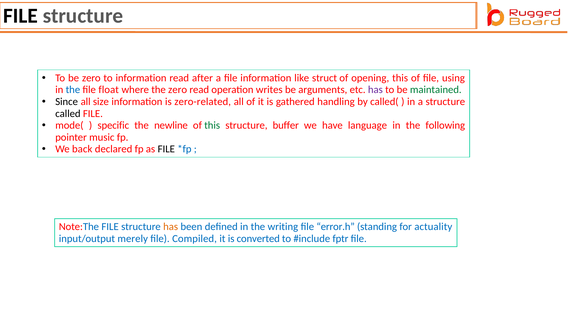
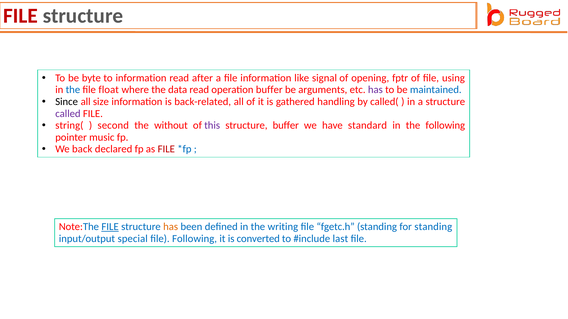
FILE at (21, 16) colour: black -> red
be zero: zero -> byte
struct: struct -> signal
opening this: this -> fptr
the zero: zero -> data
operation writes: writes -> buffer
maintained colour: green -> blue
zero-related: zero-related -> back-related
called colour: black -> purple
mode(: mode( -> string(
specific: specific -> second
newline: newline -> without
this at (212, 126) colour: green -> purple
language: language -> standard
FILE at (166, 149) colour: black -> red
FILE at (110, 227) underline: none -> present
error.h: error.h -> fgetc.h
for actuality: actuality -> standing
merely: merely -> special
file Compiled: Compiled -> Following
fptr: fptr -> last
